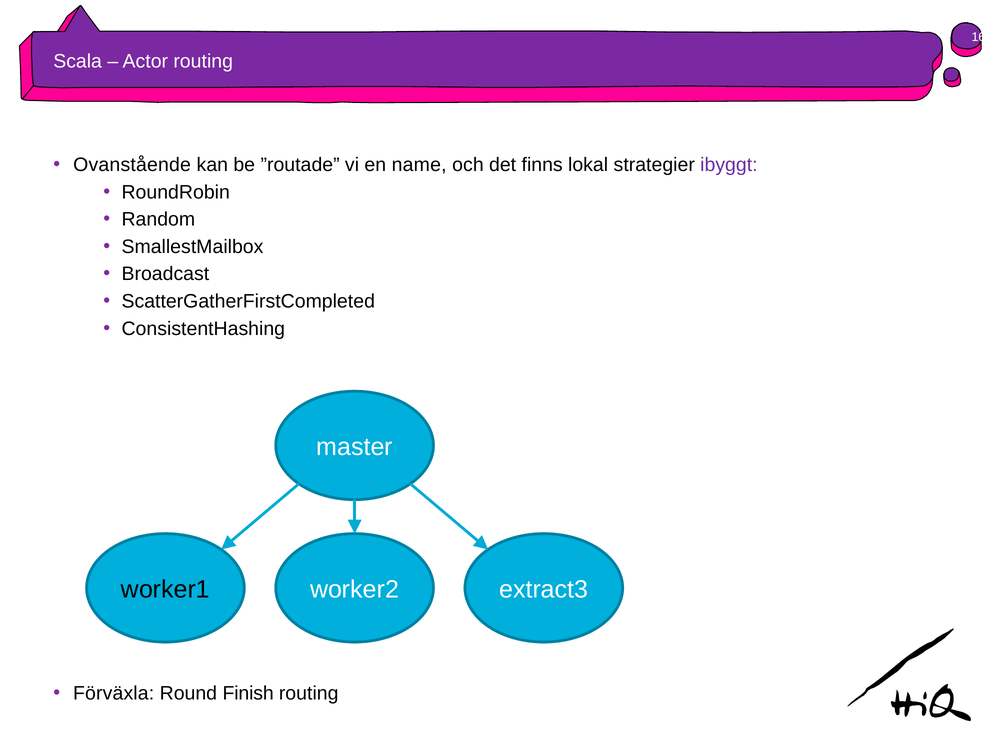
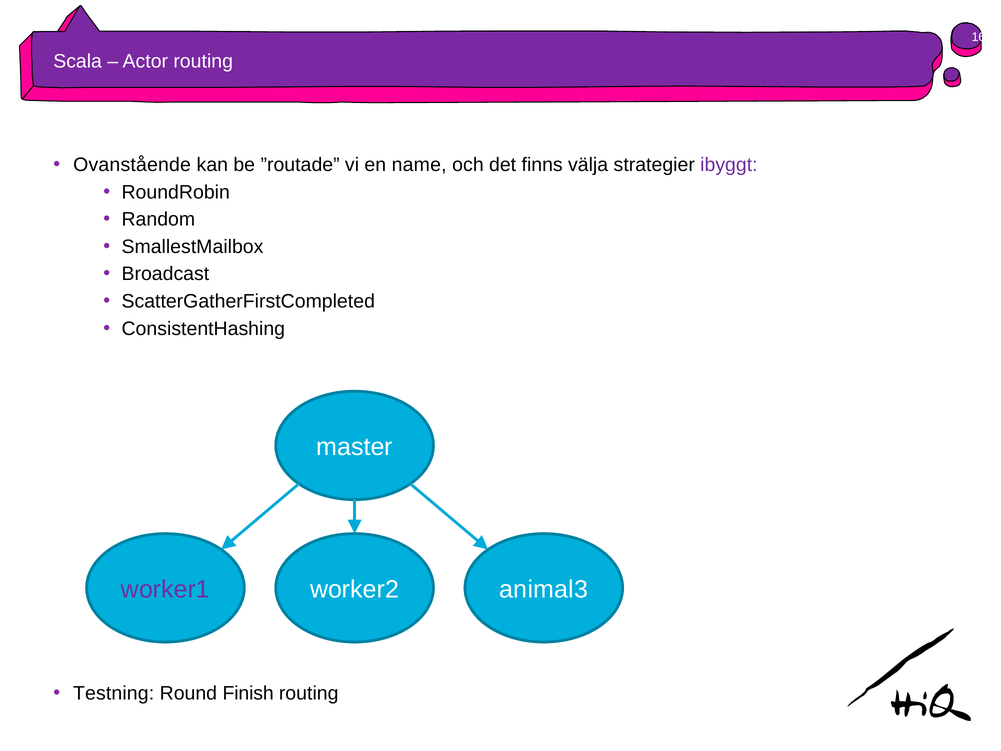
lokal: lokal -> välja
worker1 colour: black -> purple
extract3: extract3 -> animal3
Förväxla: Förväxla -> Testning
